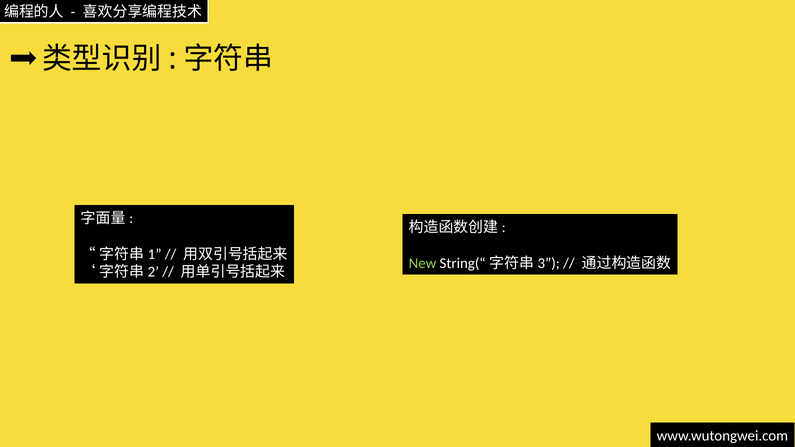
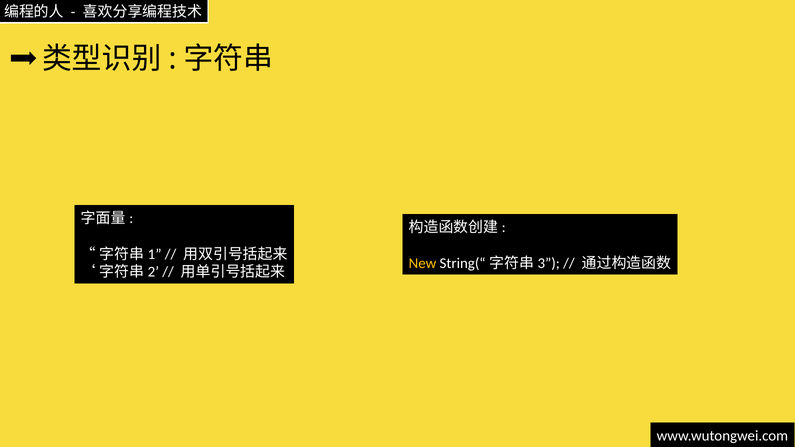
New colour: light green -> yellow
